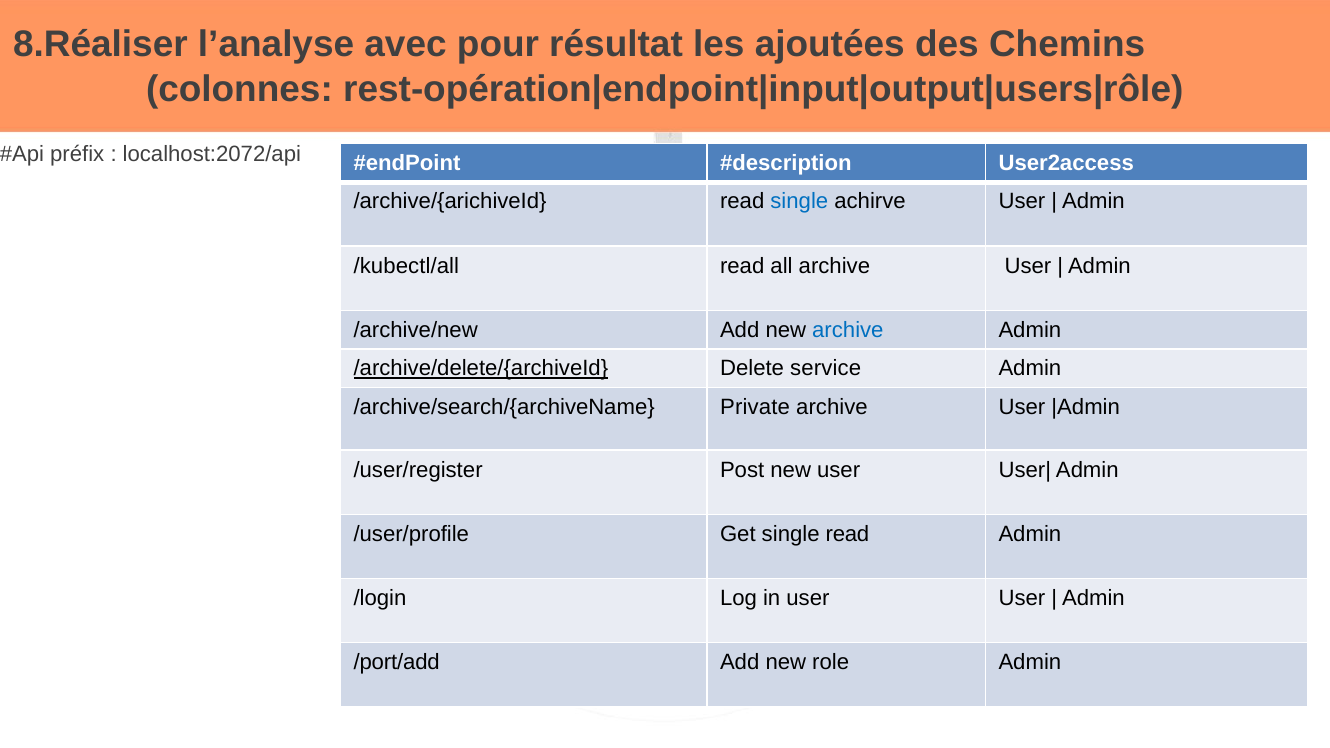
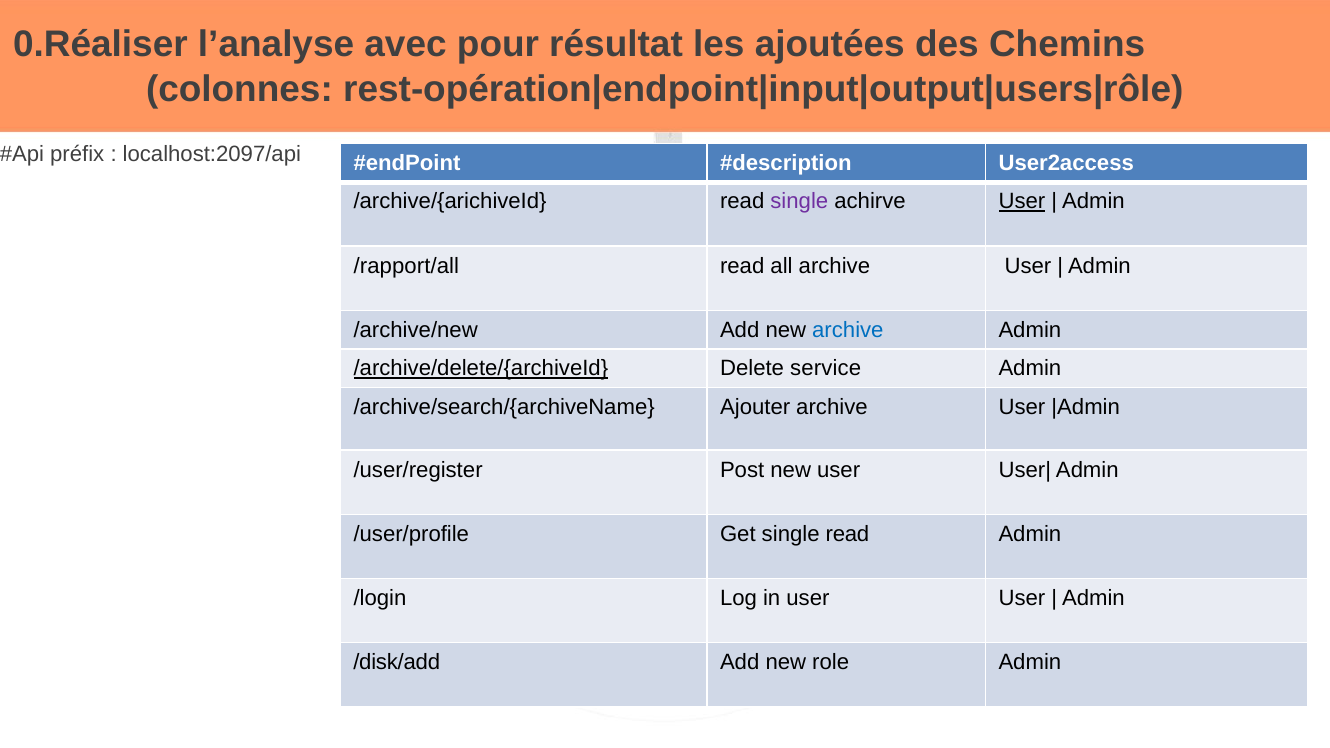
8.Réaliser: 8.Réaliser -> 0.Réaliser
localhost:2072/api: localhost:2072/api -> localhost:2097/api
single at (799, 202) colour: blue -> purple
User at (1022, 202) underline: none -> present
/kubectl/all: /kubectl/all -> /rapport/all
Private: Private -> Ajouter
/port/add: /port/add -> /disk/add
